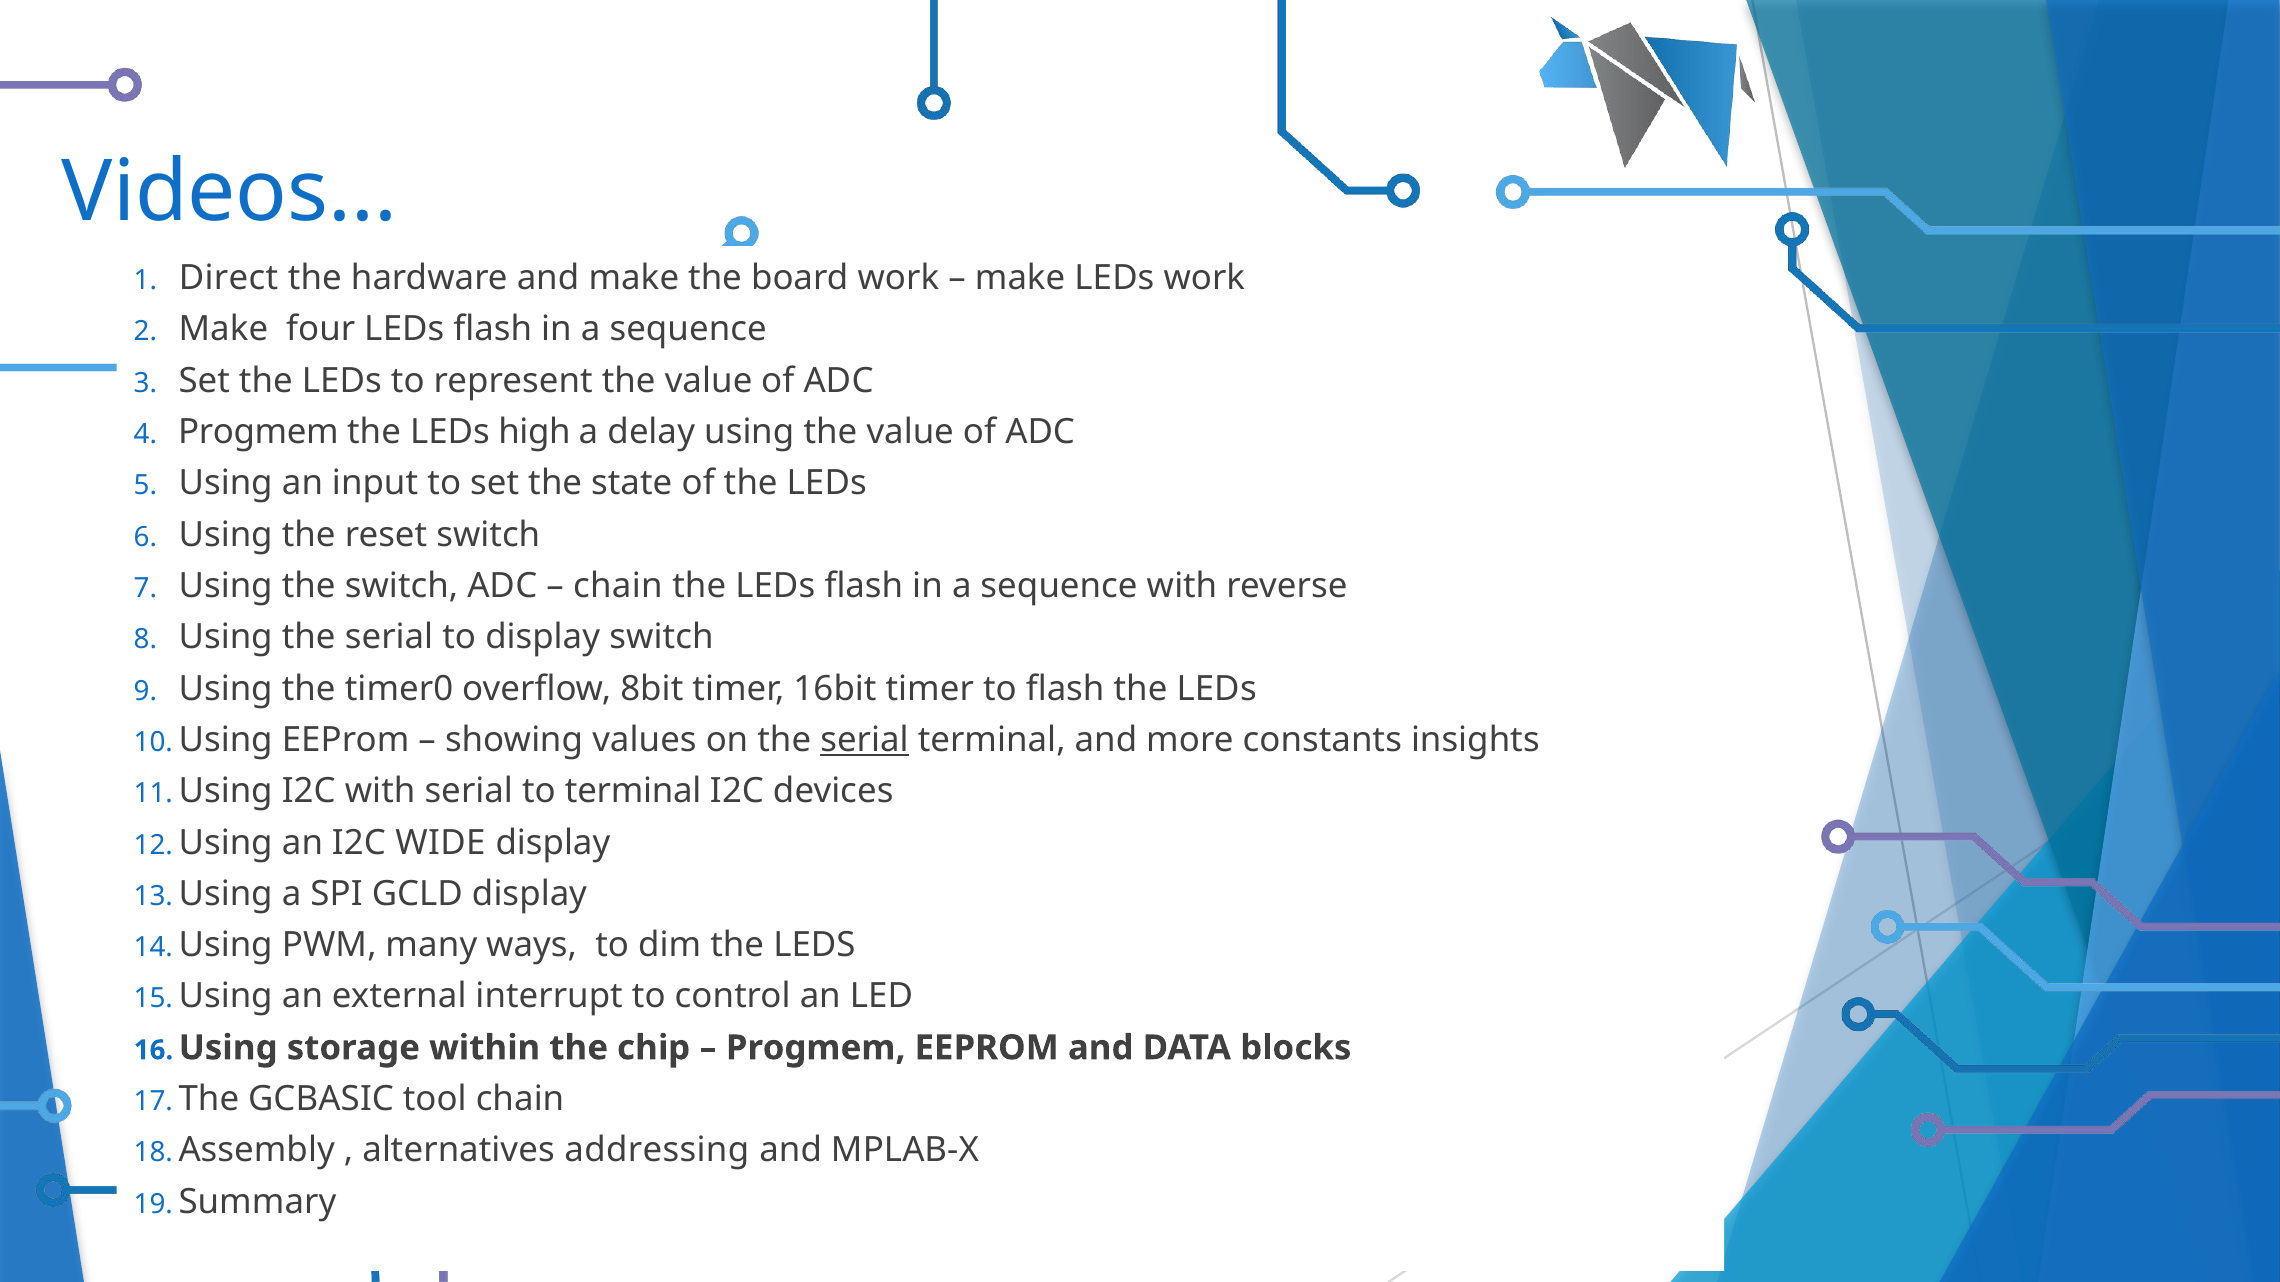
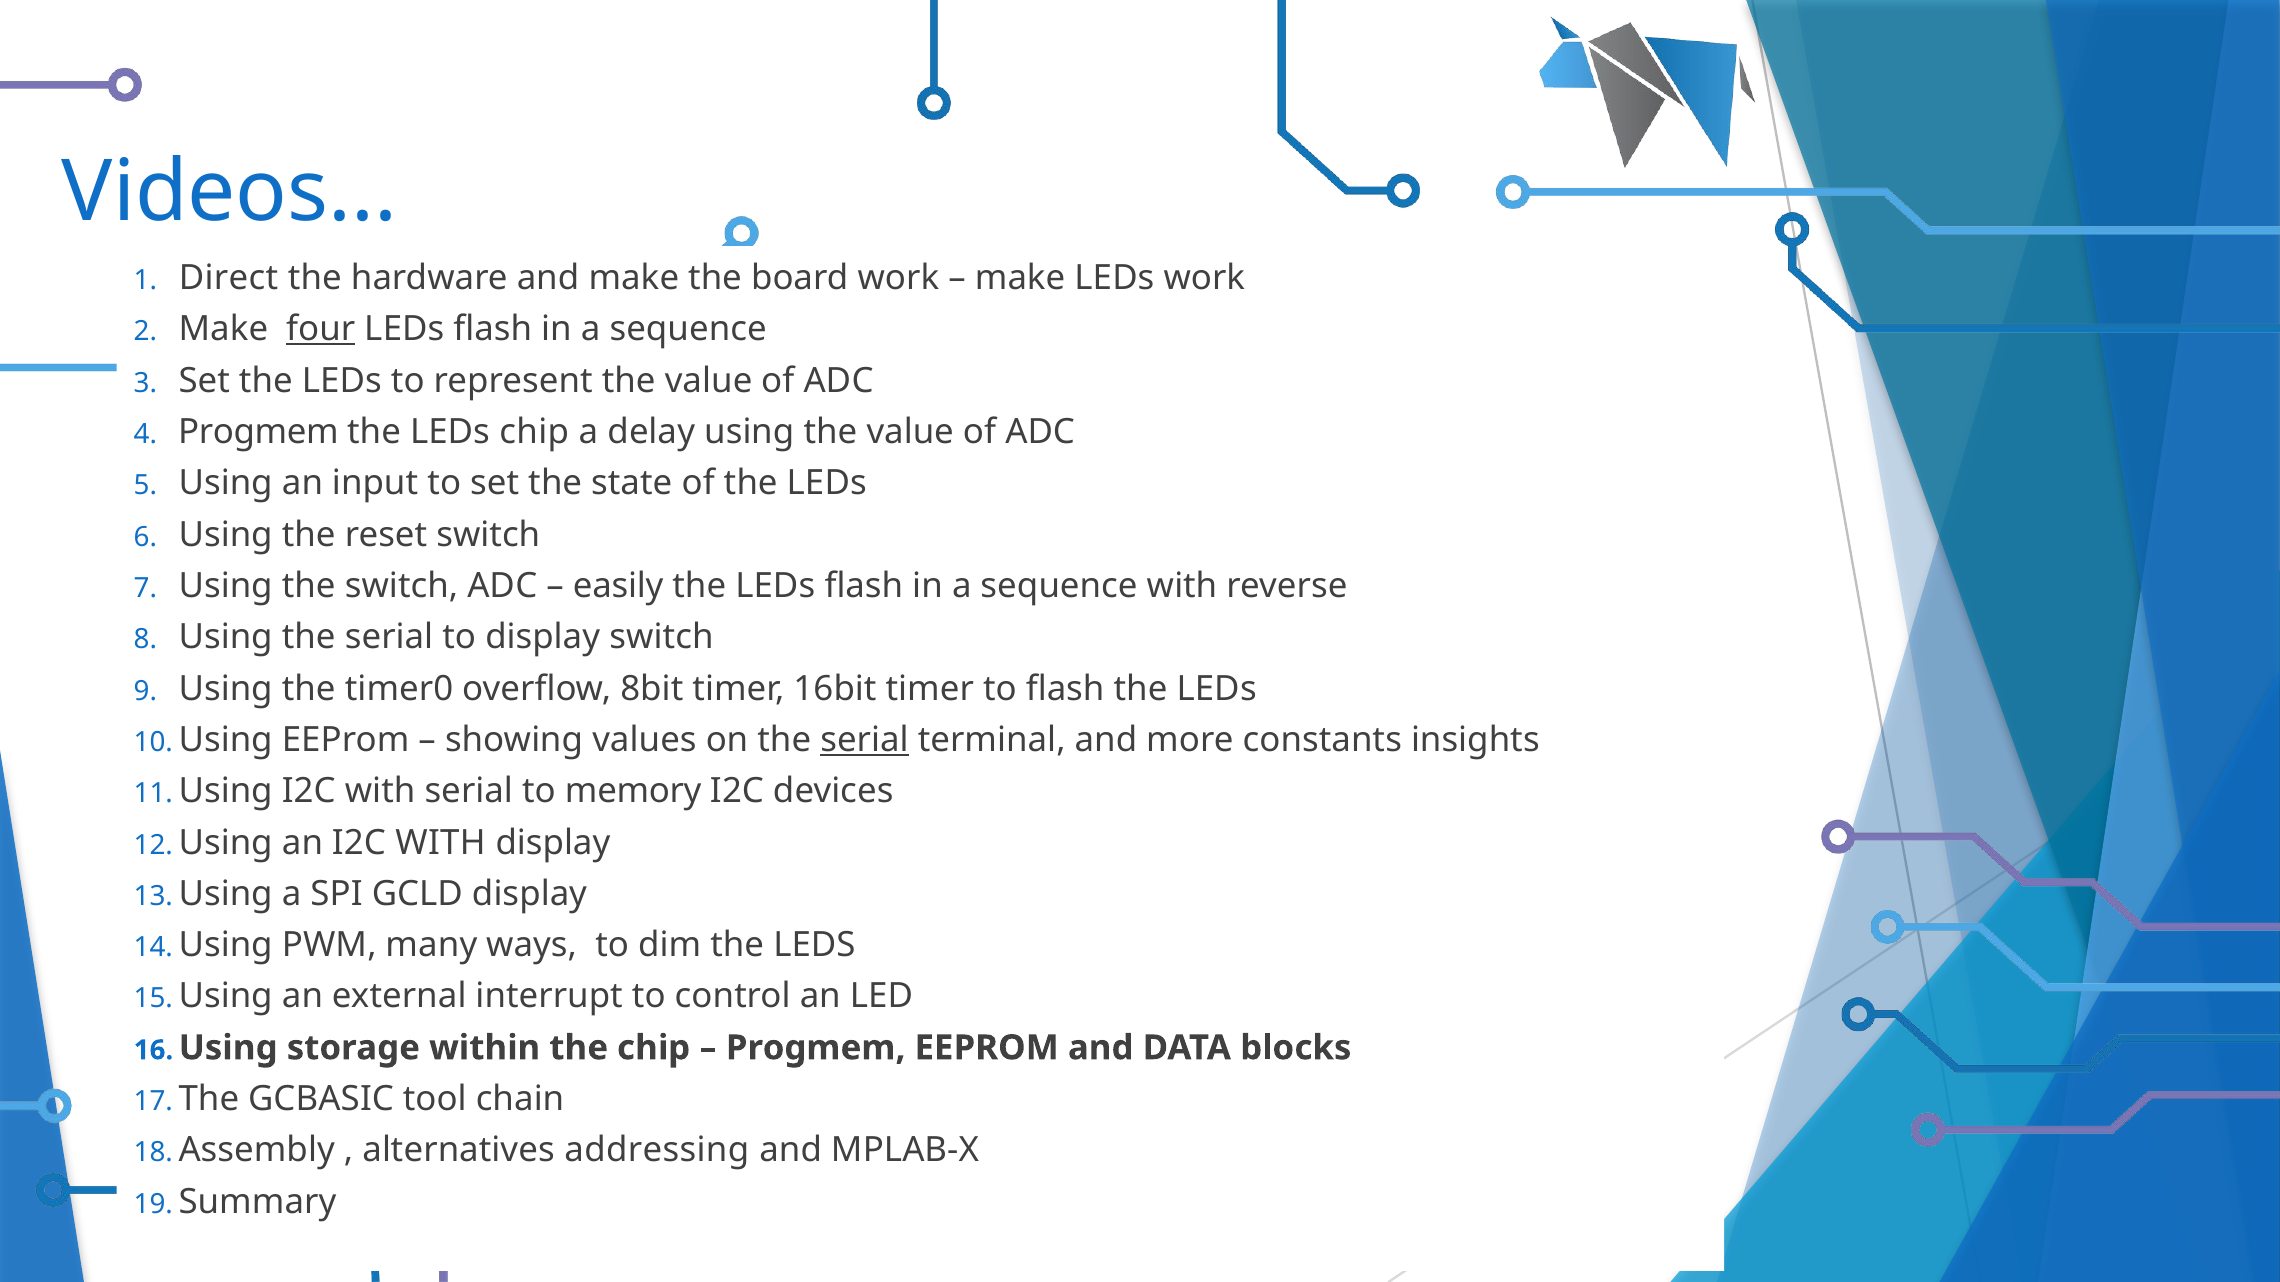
four underline: none -> present
LEDs high: high -> chip
chain at (618, 586): chain -> easily
to terminal: terminal -> memory
an I2C WIDE: WIDE -> WITH
